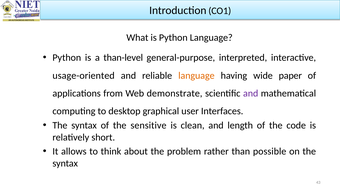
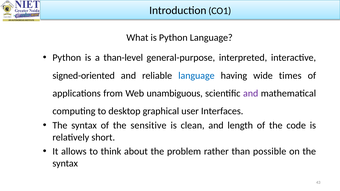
usage-oriented: usage-oriented -> signed-oriented
language at (196, 76) colour: orange -> blue
paper: paper -> times
demonstrate: demonstrate -> unambiguous
